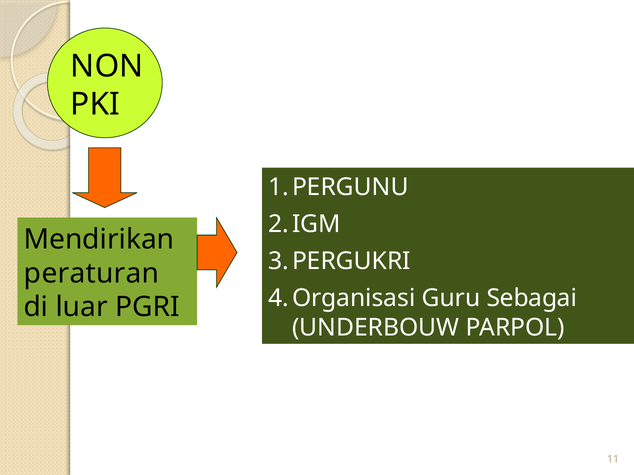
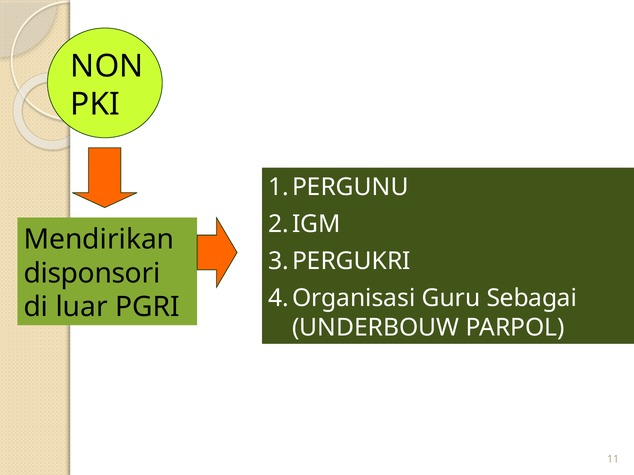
peraturan: peraturan -> disponsori
